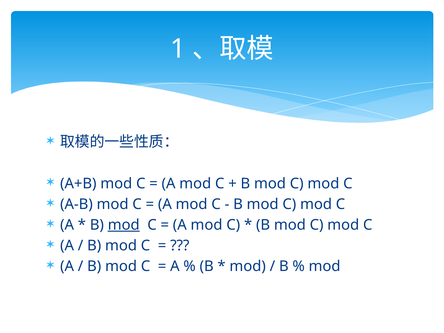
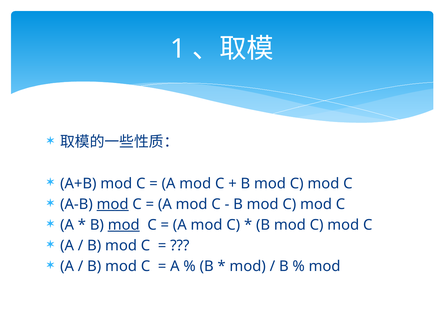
mod at (113, 204) underline: none -> present
